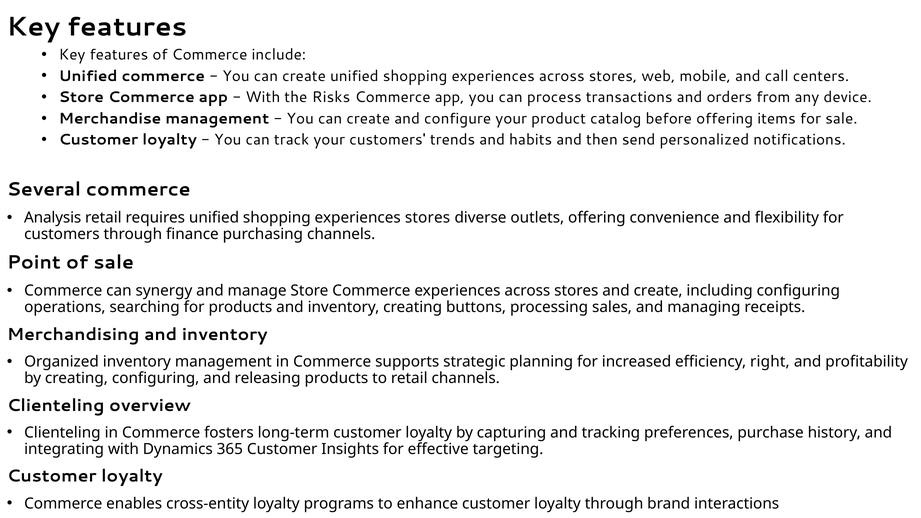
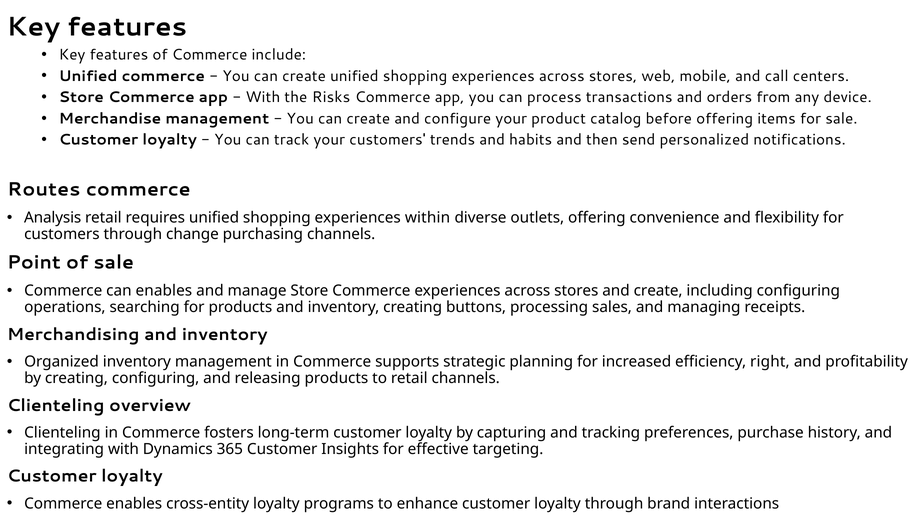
Several: Several -> Routes
experiences stores: stores -> within
finance: finance -> change
can synergy: synergy -> enables
